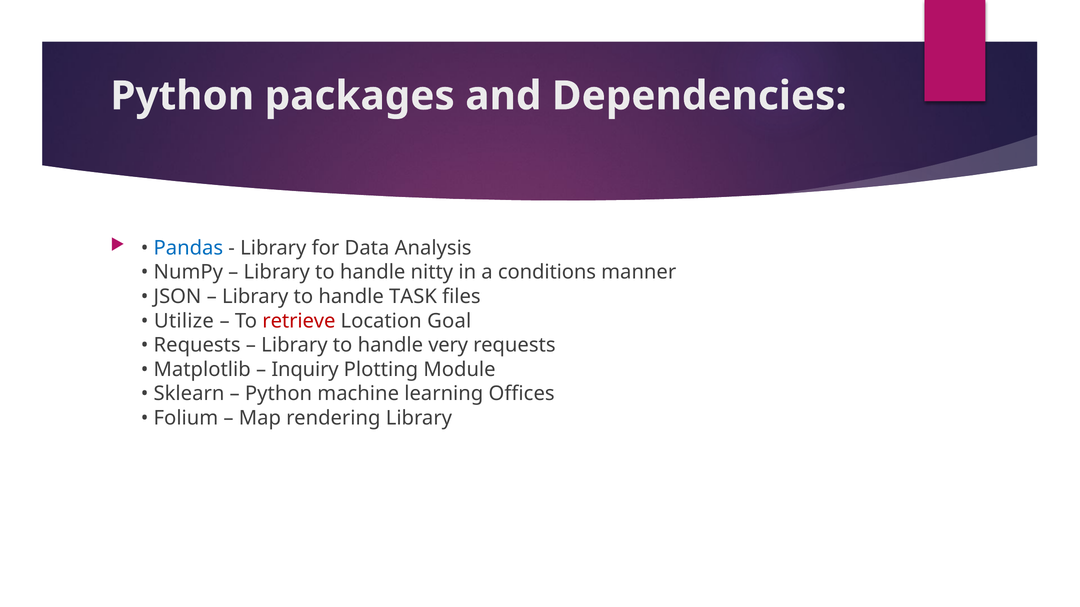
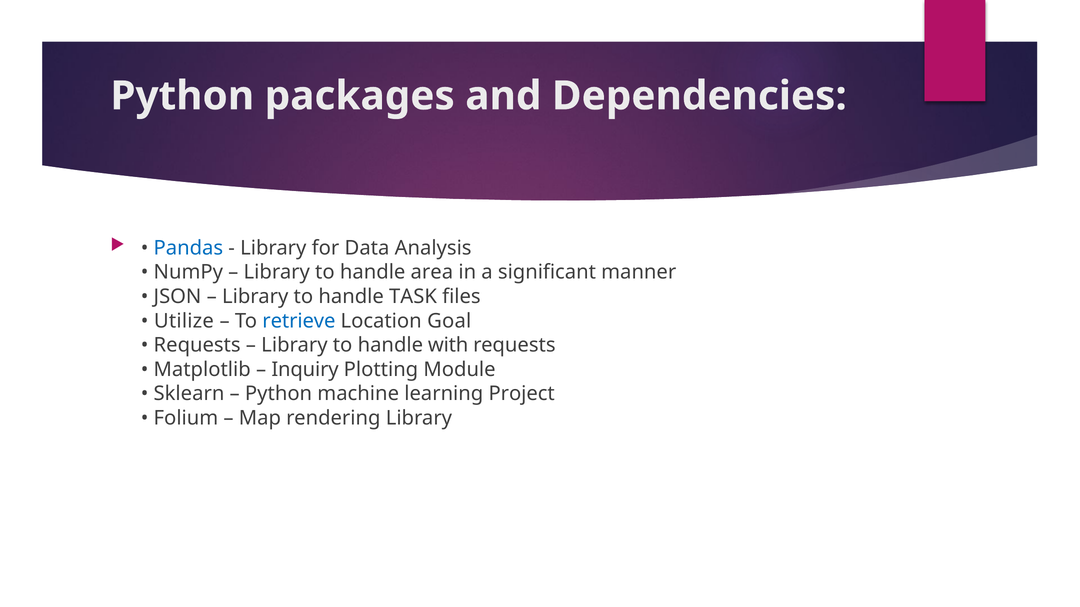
nitty: nitty -> area
conditions: conditions -> significant
retrieve colour: red -> blue
very: very -> with
Offices: Offices -> Project
